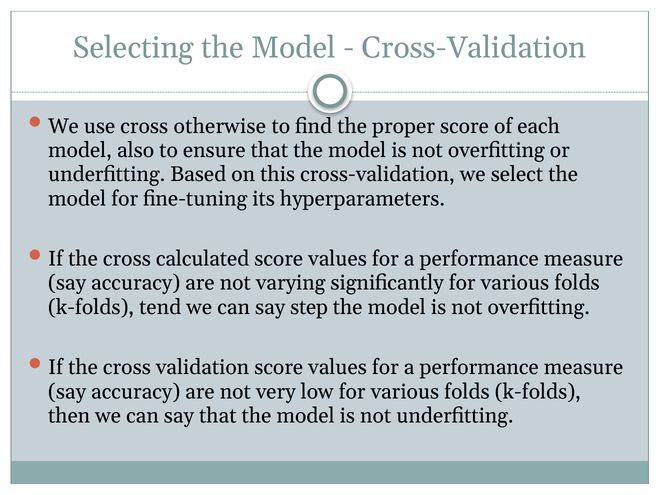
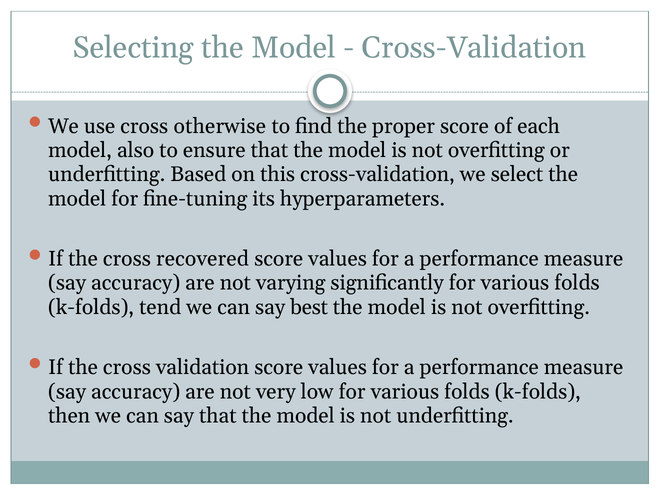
calculated: calculated -> recovered
step: step -> best
